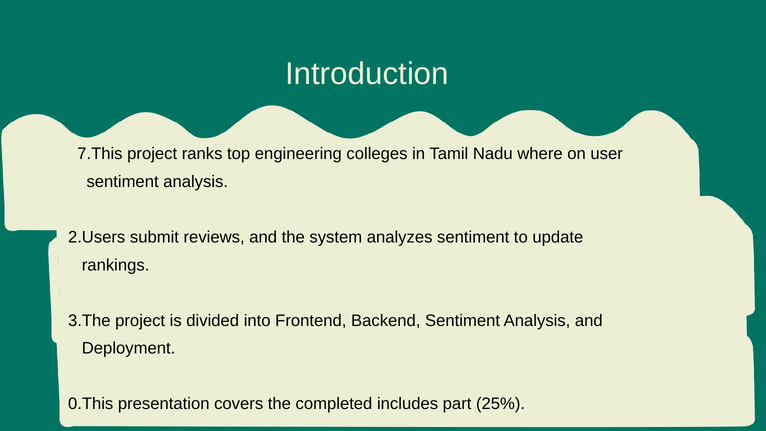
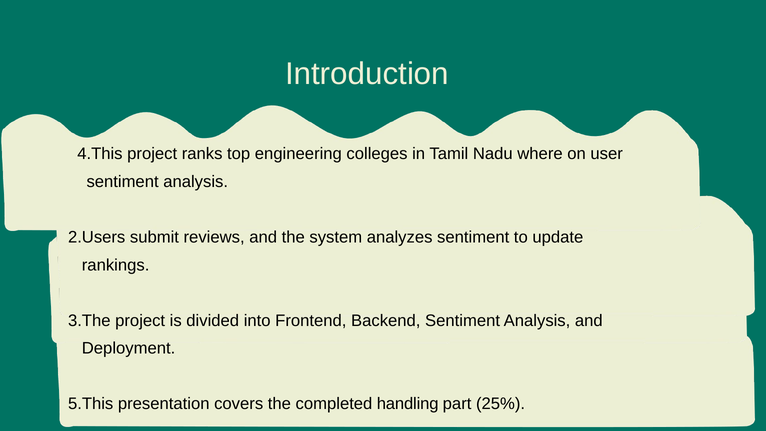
7.This: 7.This -> 4.This
0.This: 0.This -> 5.This
includes: includes -> handling
